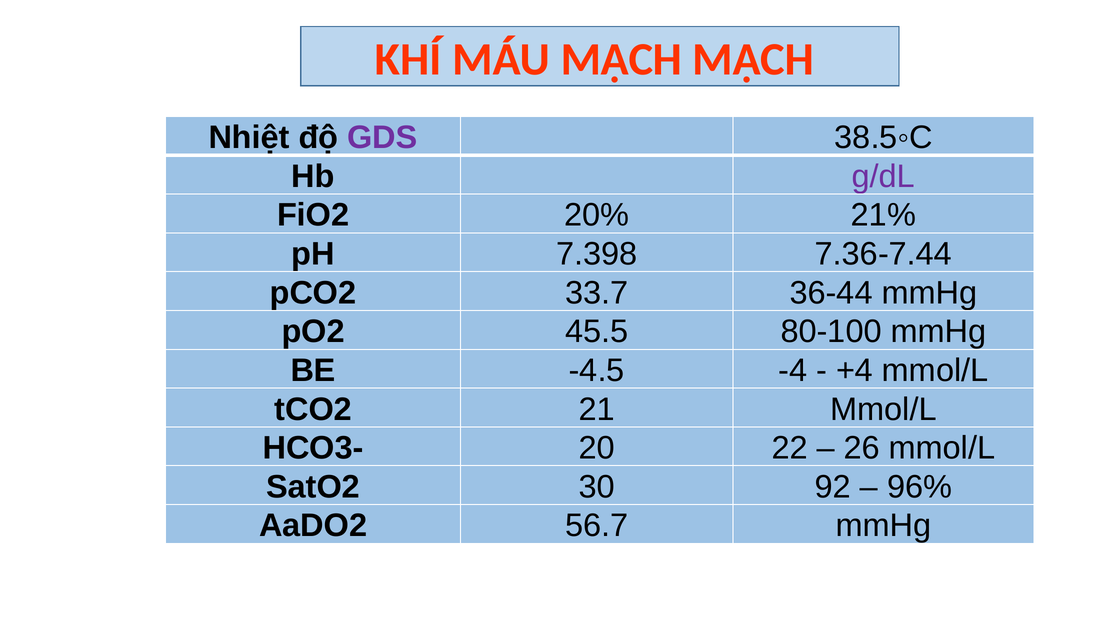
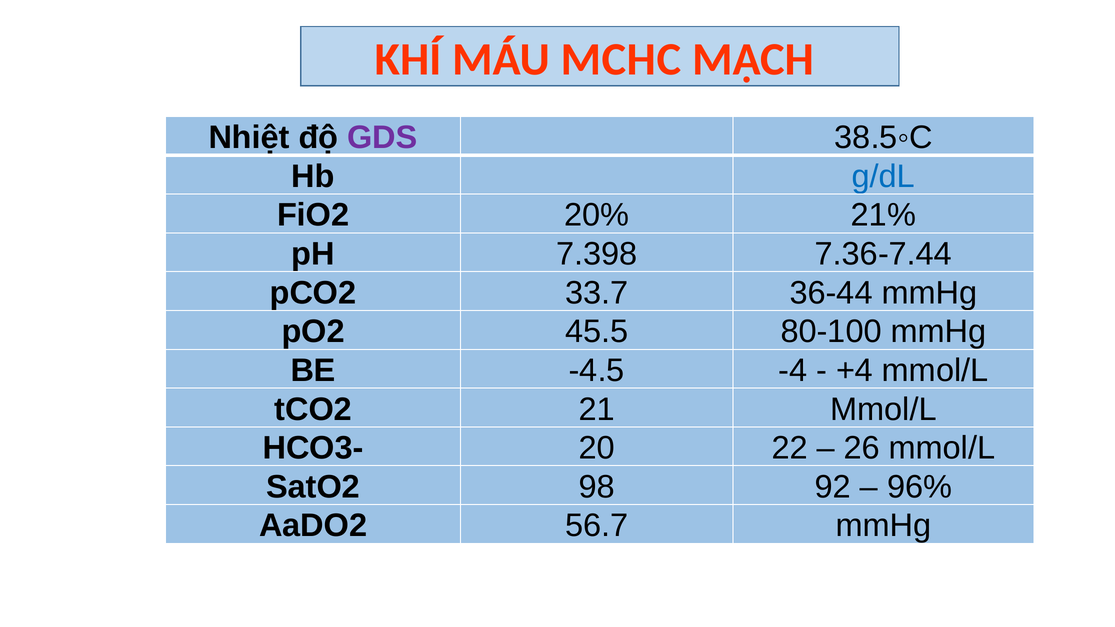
MÁU MẠCH: MẠCH -> MCHC
g/dL colour: purple -> blue
30: 30 -> 98
